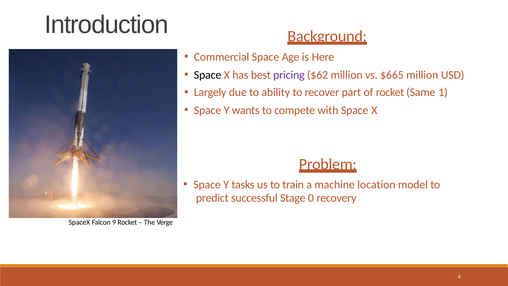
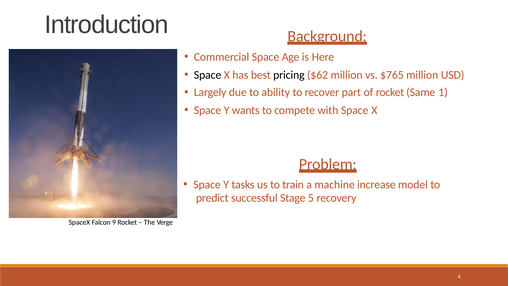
pricing colour: purple -> black
$665: $665 -> $765
location: location -> increase
0: 0 -> 5
